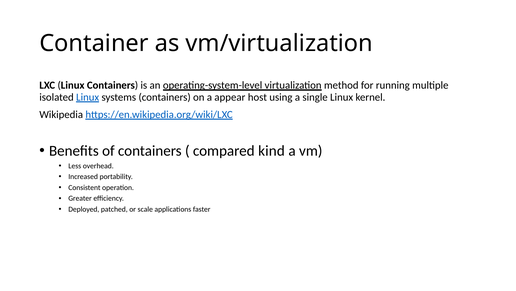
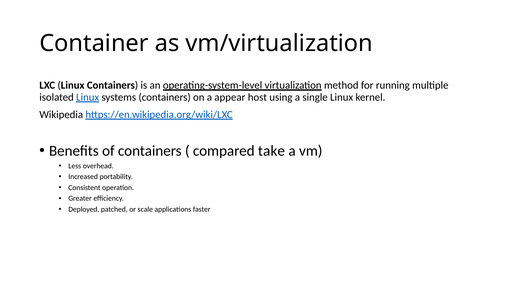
kind: kind -> take
